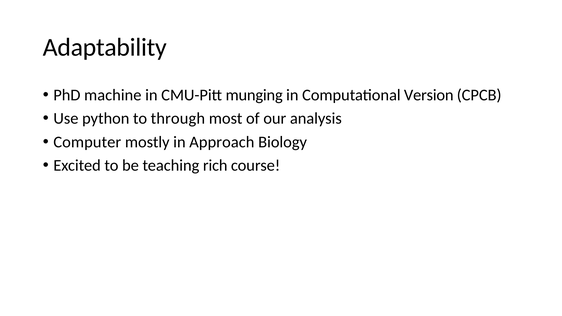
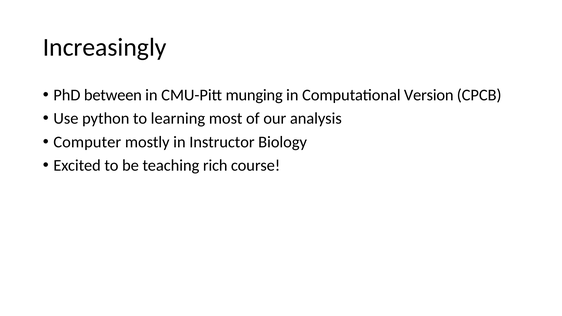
Adaptability: Adaptability -> Increasingly
machine: machine -> between
through: through -> learning
Approach: Approach -> Instructor
